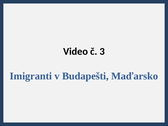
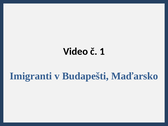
3: 3 -> 1
